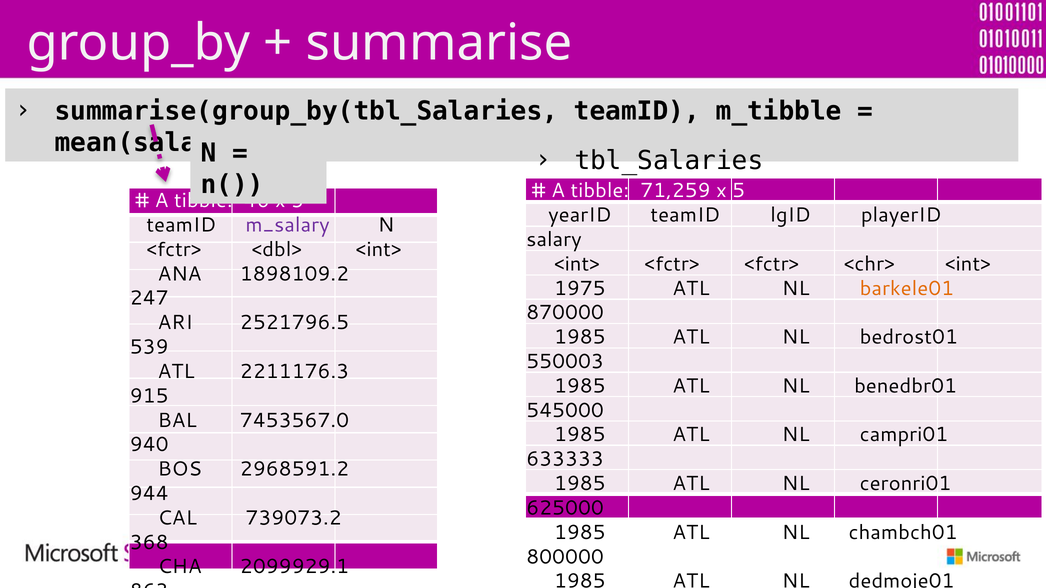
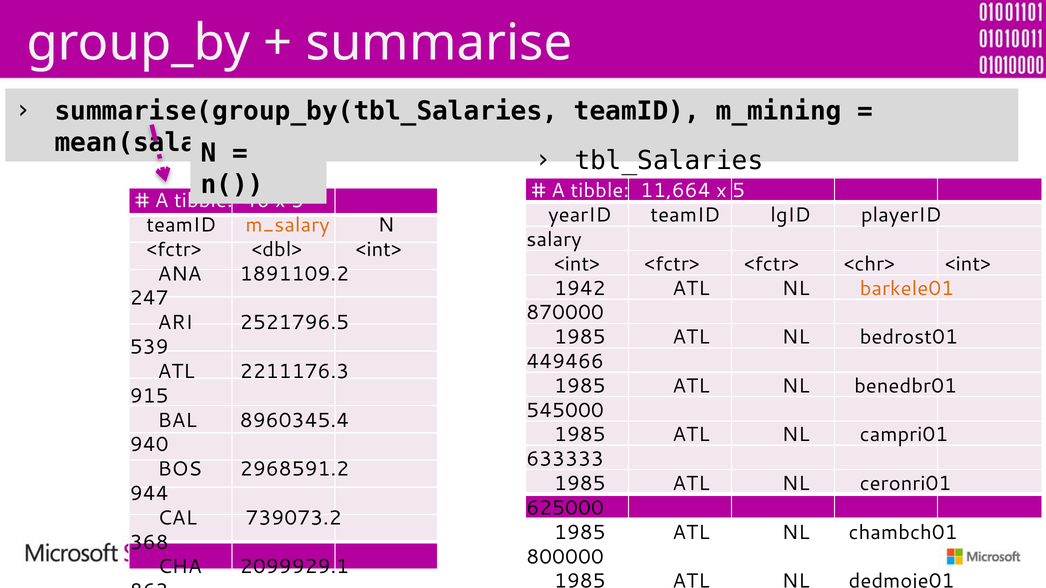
m_tibble: m_tibble -> m_mining
71,259: 71,259 -> 11,664
m_salary colour: purple -> orange
1898109.2: 1898109.2 -> 1891109.2
1975: 1975 -> 1942
550003: 550003 -> 449466
7453567.0: 7453567.0 -> 8960345.4
